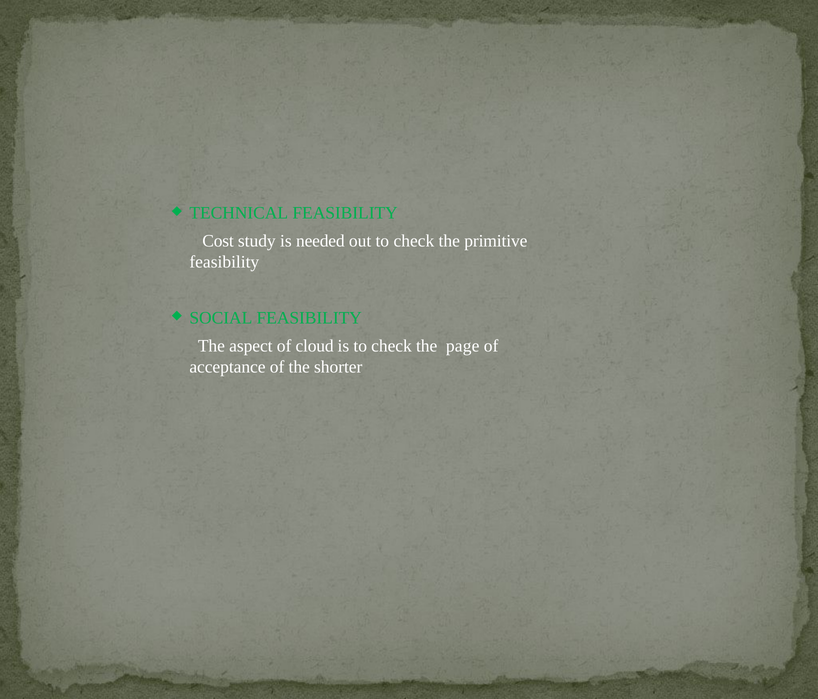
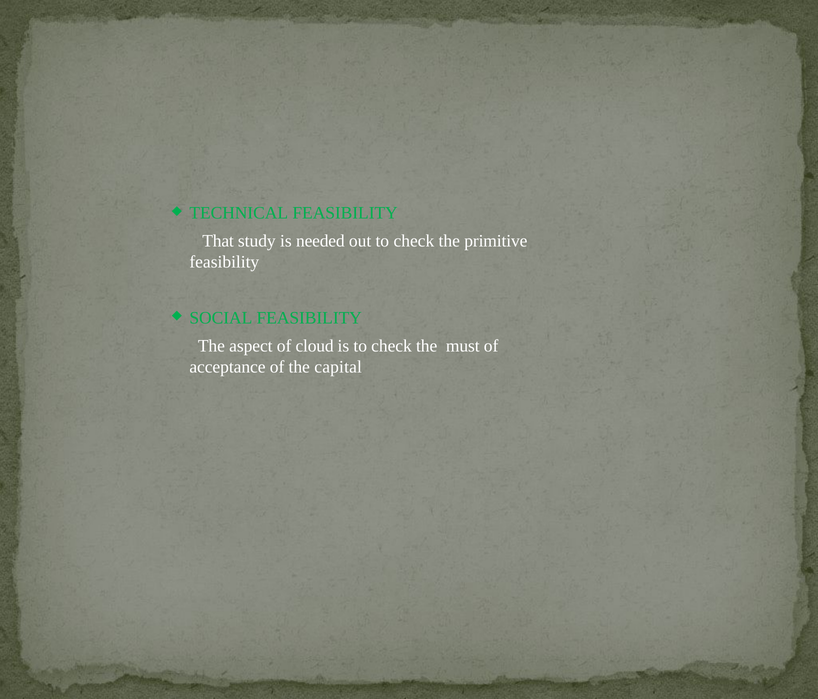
Cost: Cost -> That
page: page -> must
shorter: shorter -> capital
